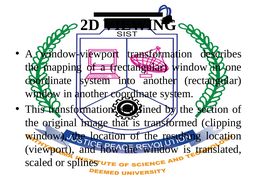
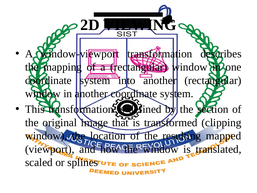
resulting location: location -> mapped
